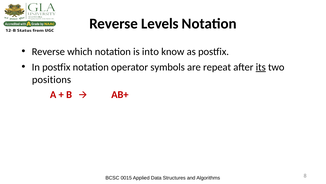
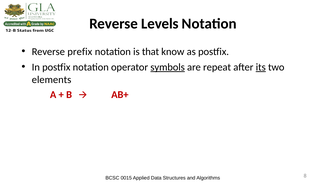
which: which -> prefix
into: into -> that
symbols underline: none -> present
positions: positions -> elements
